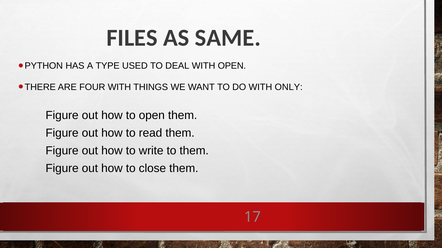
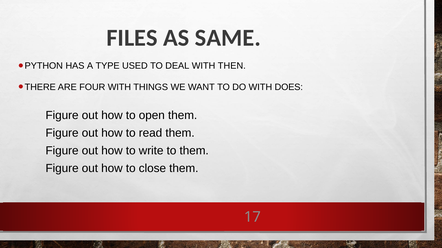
WITH OPEN: OPEN -> THEN
ONLY: ONLY -> DOES
